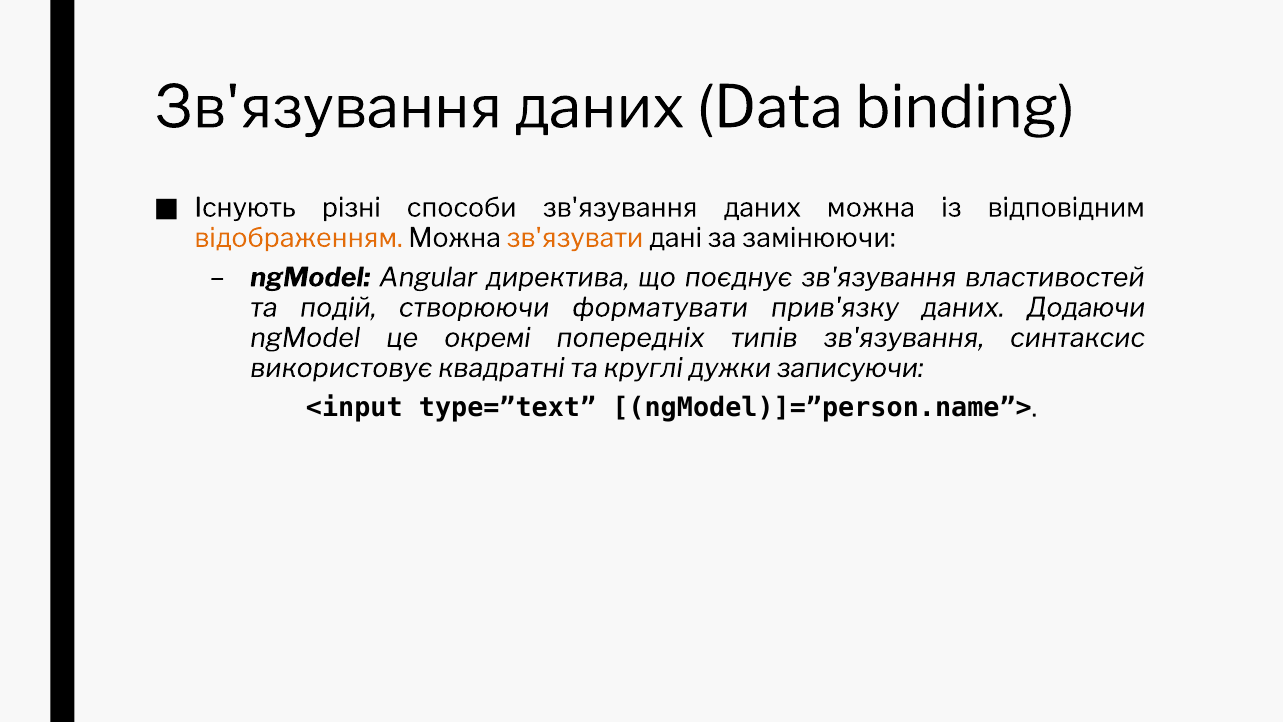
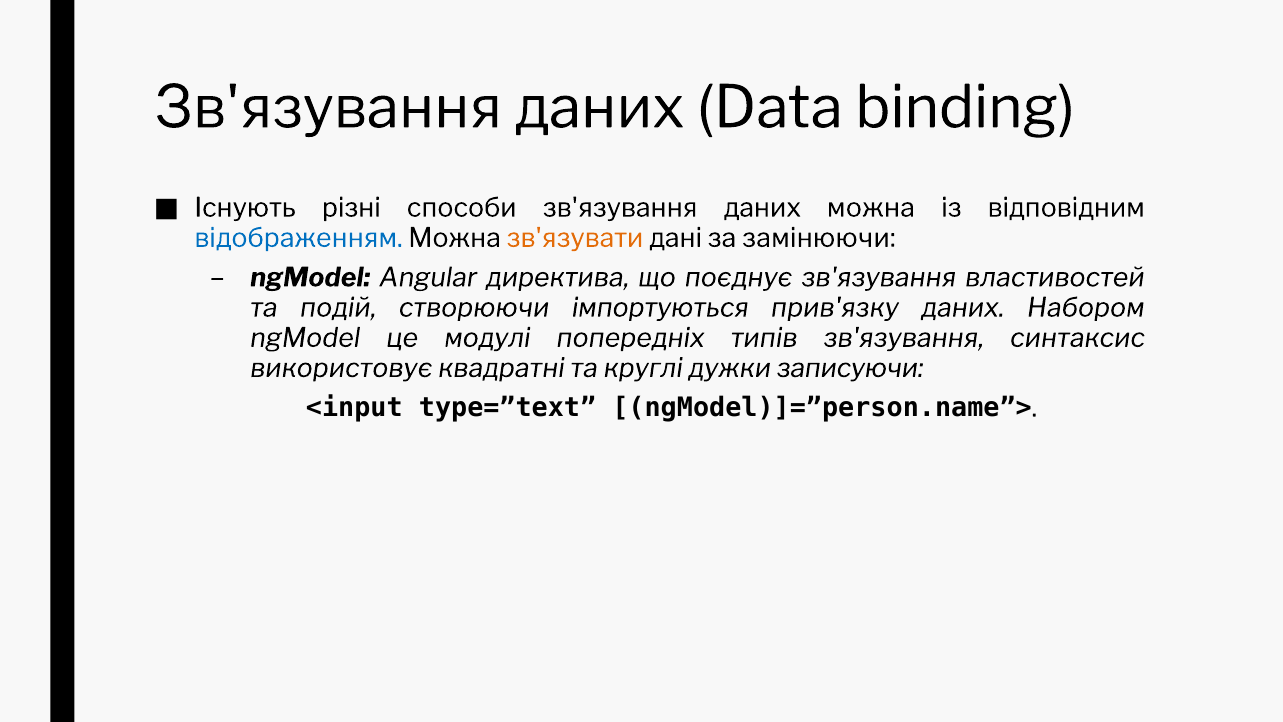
відображенням colour: orange -> blue
форматувати: форматувати -> імпортуються
Додаючи: Додаючи -> Набором
окремі: окремі -> модулі
